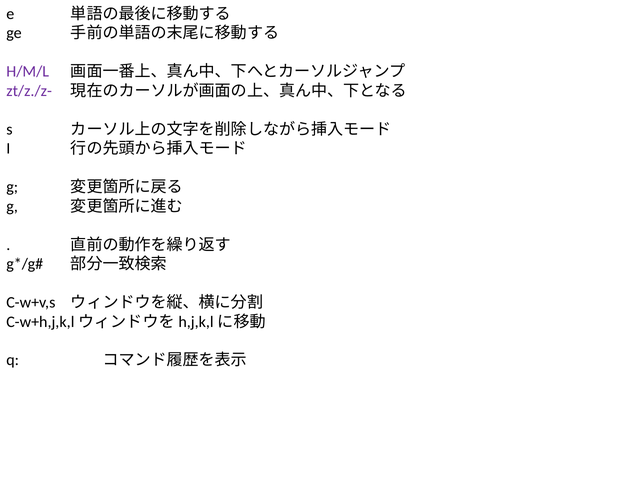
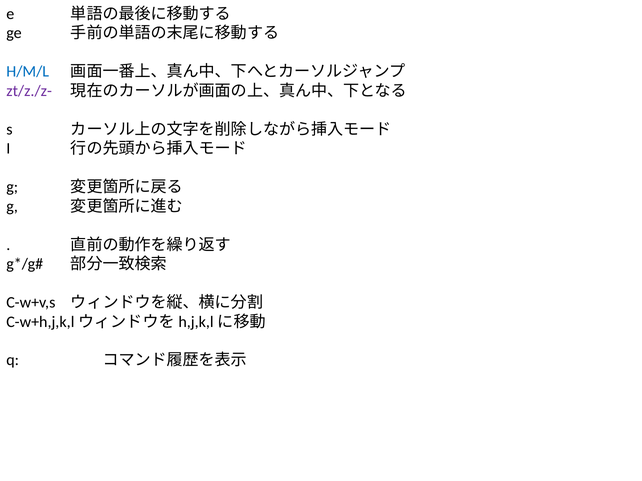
H/M/L colour: purple -> blue
